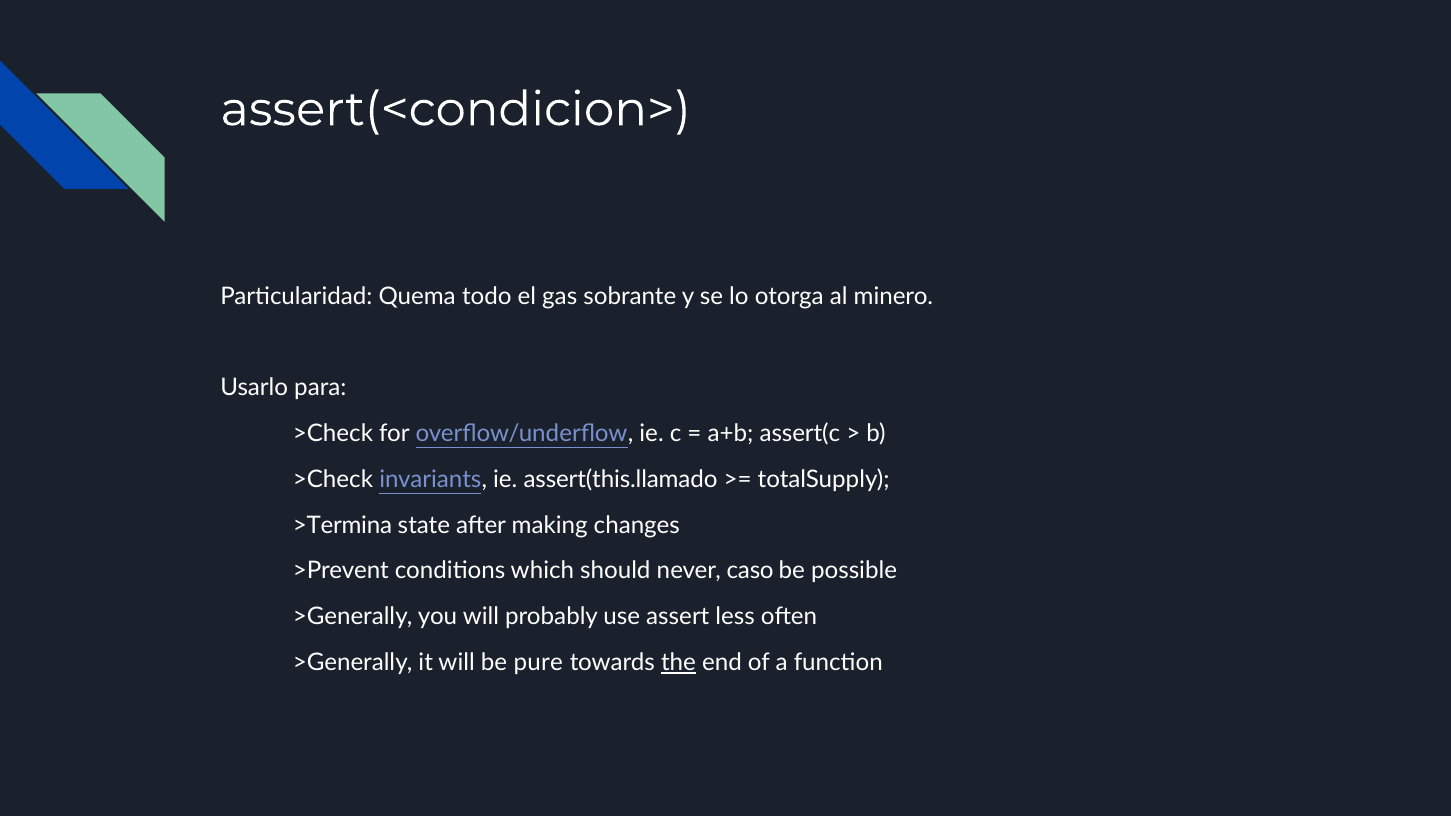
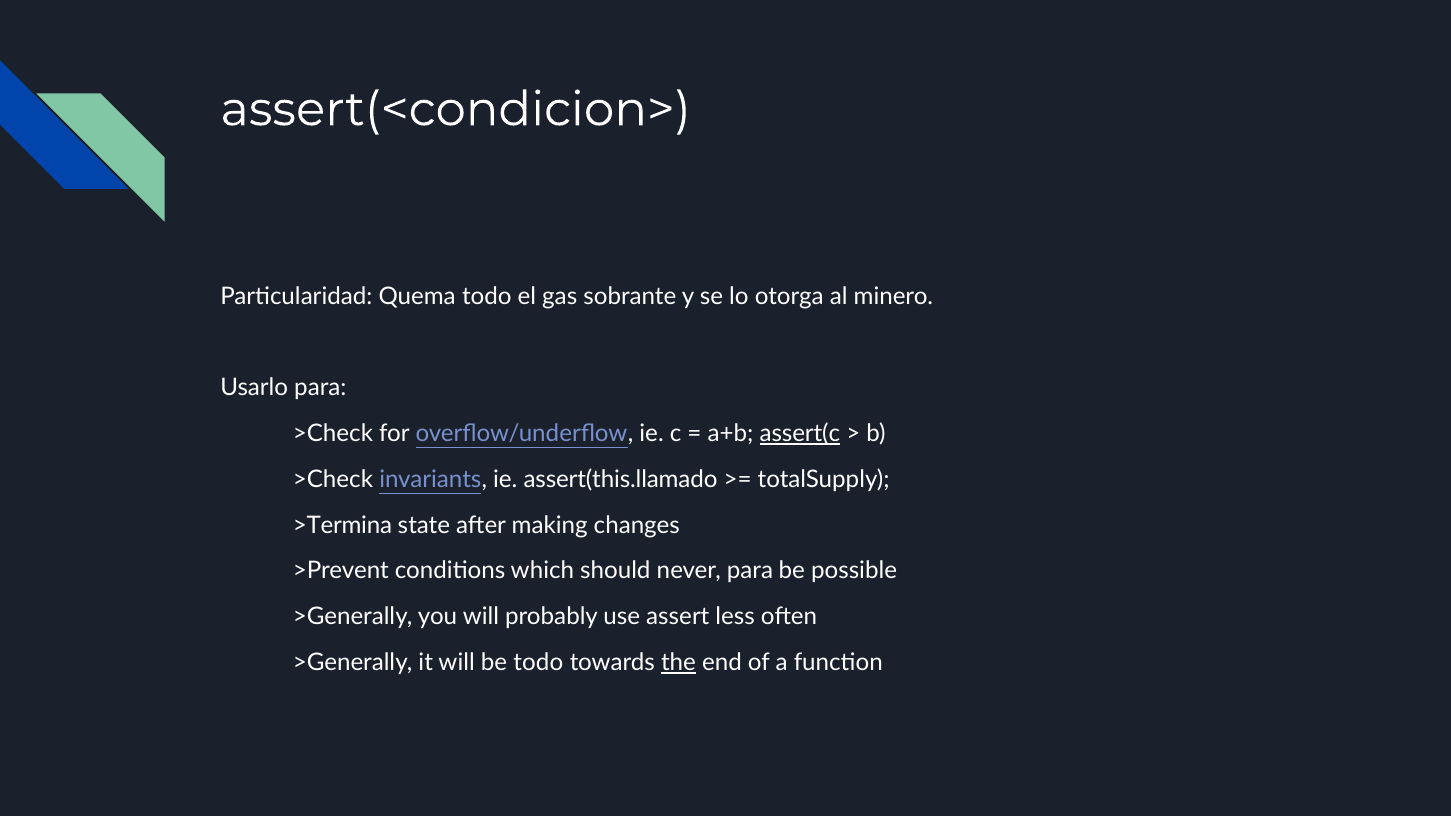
assert(c underline: none -> present
never caso: caso -> para
be pure: pure -> todo
